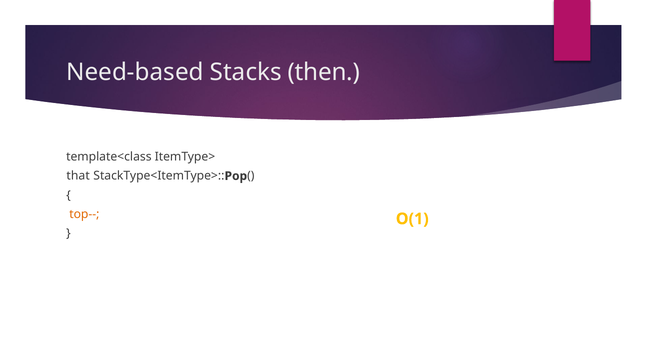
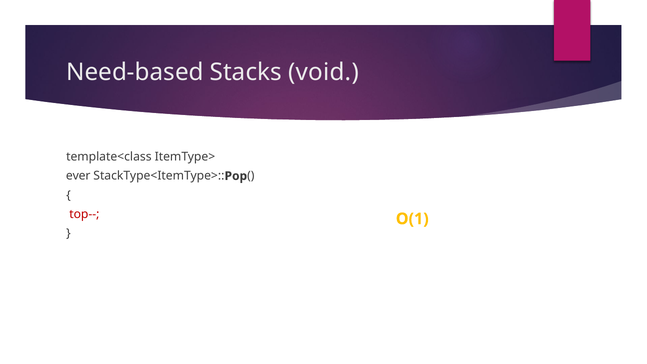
then: then -> void
that: that -> ever
top-- colour: orange -> red
